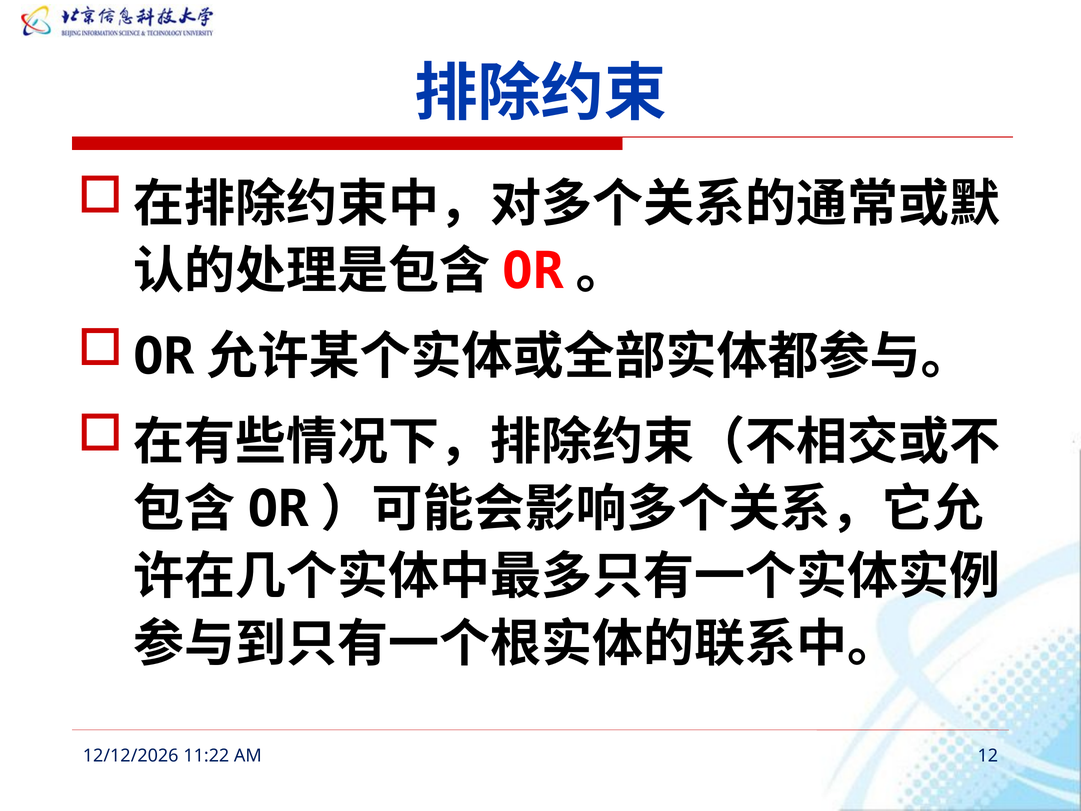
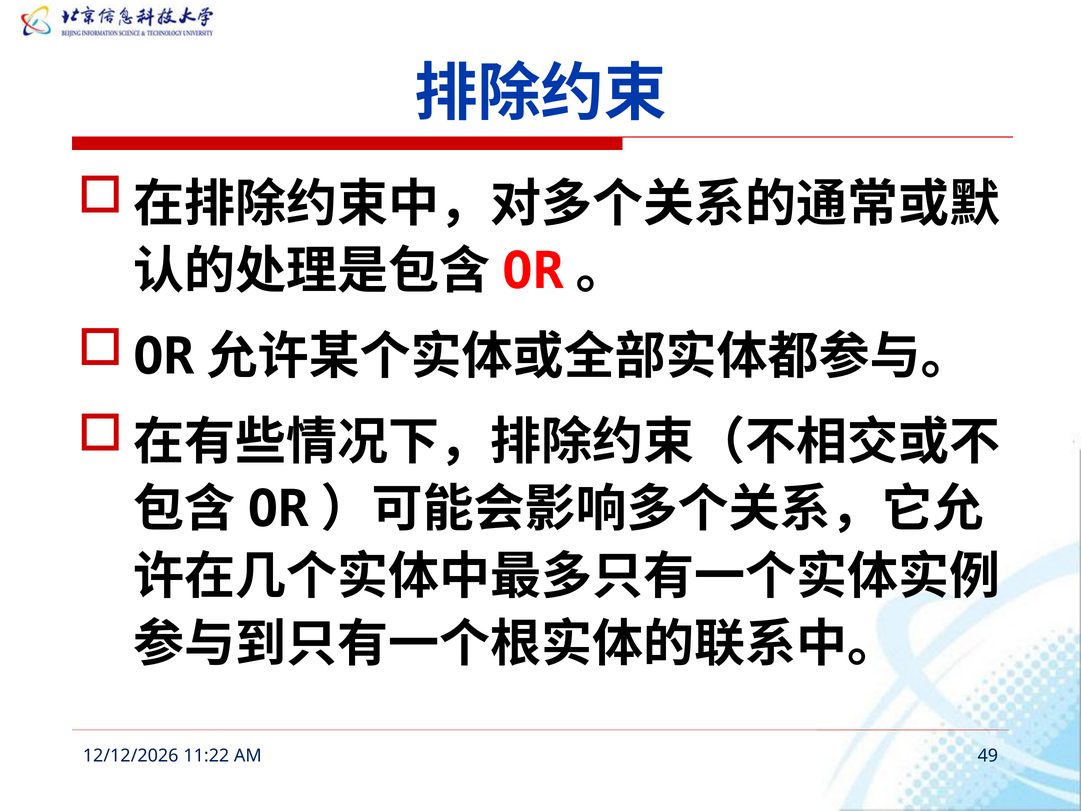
12: 12 -> 49
